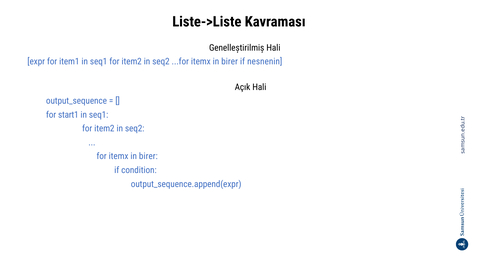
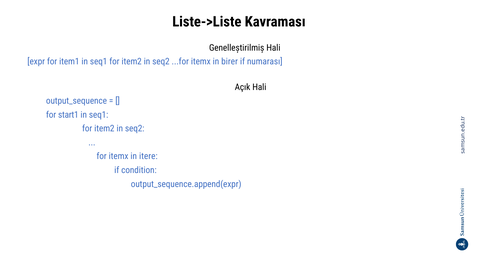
nesnenin: nesnenin -> numarası
for itemx in birer: birer -> itere
